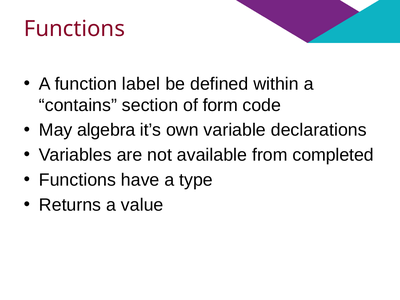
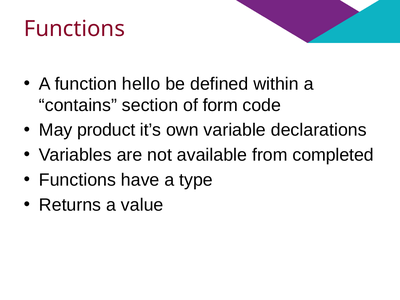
label: label -> hello
algebra: algebra -> product
